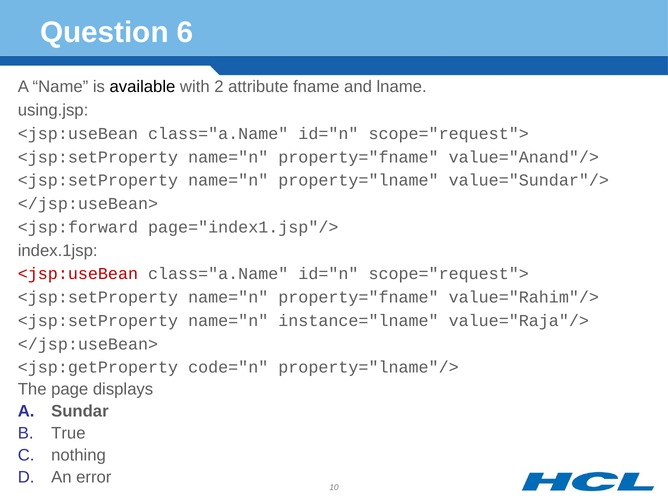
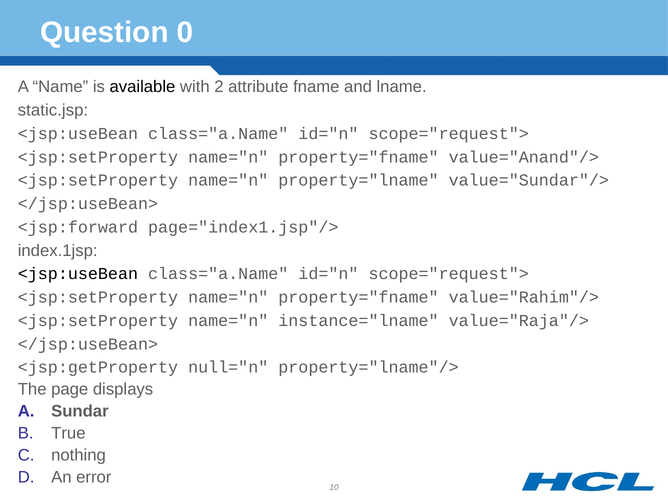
6: 6 -> 0
using.jsp: using.jsp -> static.jsp
<jsp:useBean at (78, 274) colour: red -> black
code="n: code="n -> null="n
